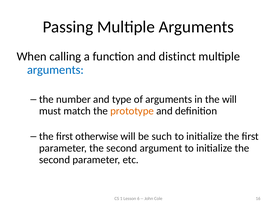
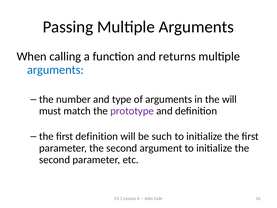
distinct: distinct -> returns
prototype colour: orange -> purple
first otherwise: otherwise -> definition
